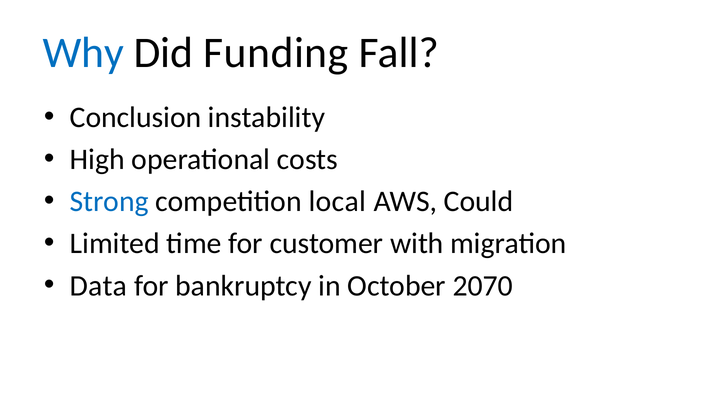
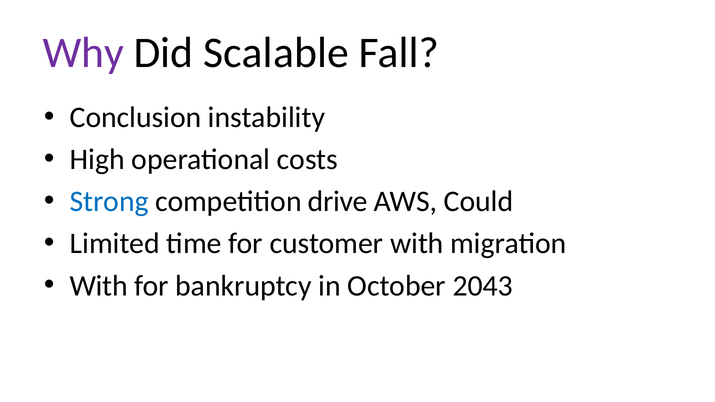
Why colour: blue -> purple
Funding: Funding -> Scalable
local: local -> drive
Data at (98, 286): Data -> With
2070: 2070 -> 2043
